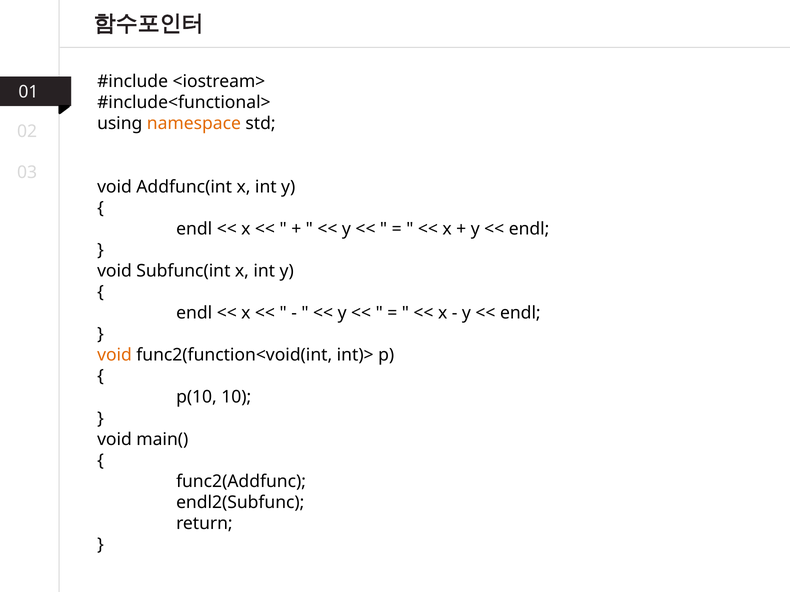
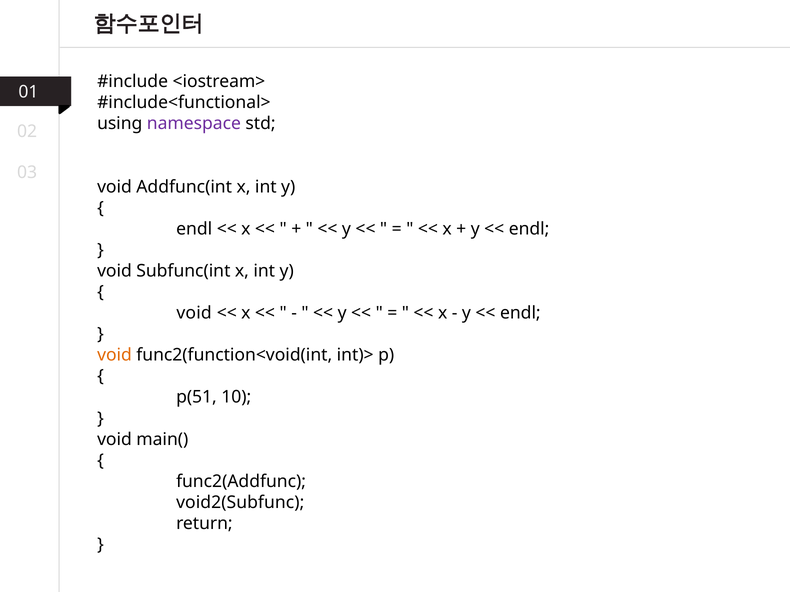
namespace colour: orange -> purple
endl at (194, 313): endl -> void
p(10: p(10 -> p(51
endl2(Subfunc: endl2(Subfunc -> void2(Subfunc
